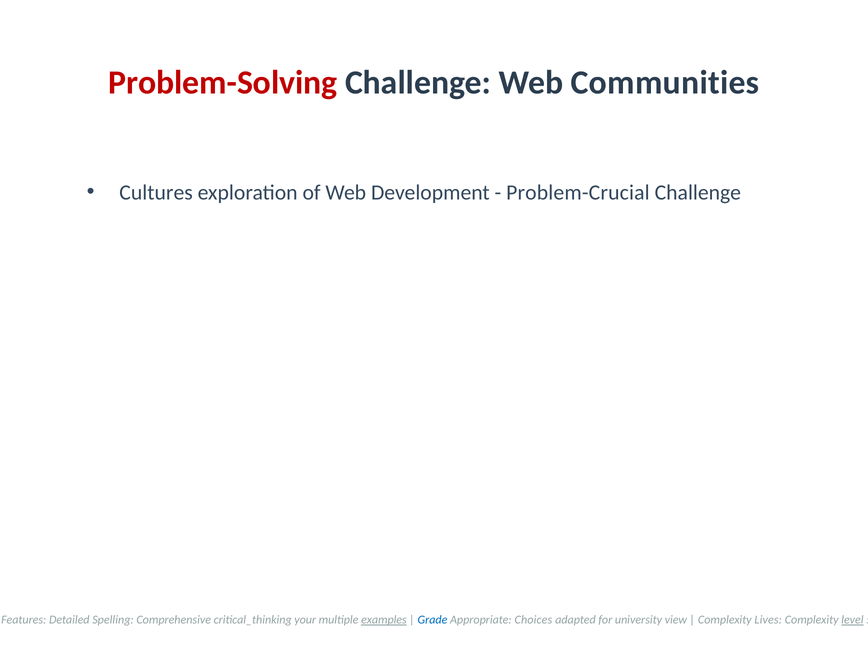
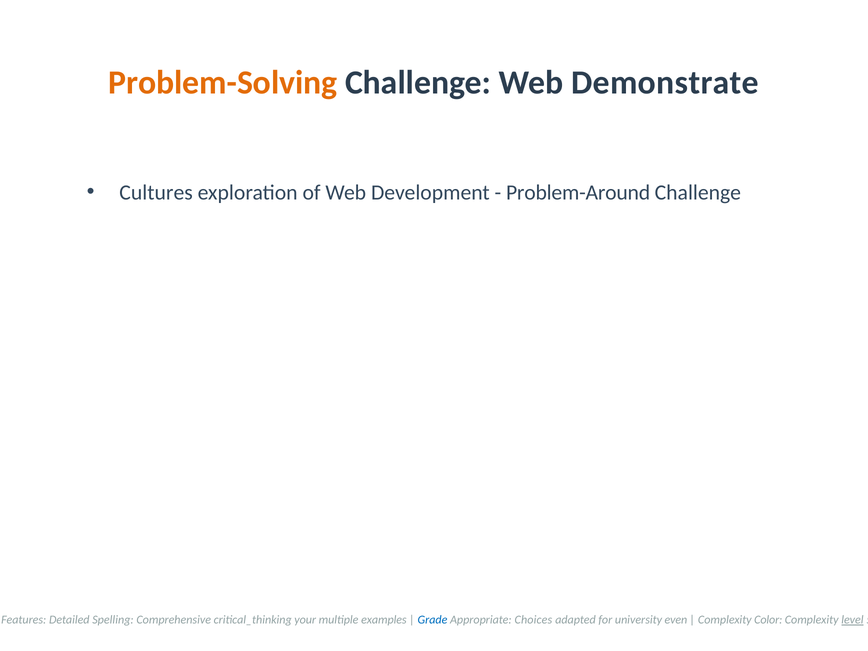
Problem-Solving colour: red -> orange
Communities: Communities -> Demonstrate
Problem-Crucial: Problem-Crucial -> Problem-Around
examples underline: present -> none
view: view -> even
Lives: Lives -> Color
